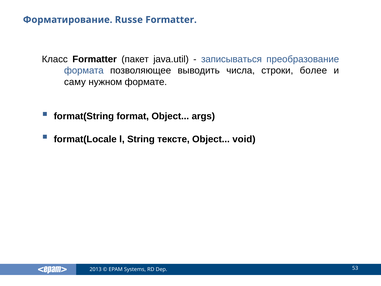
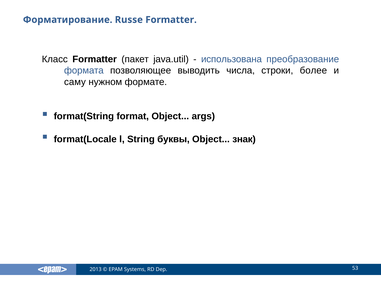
записываться: записываться -> использована
тексте: тексте -> буквы
void: void -> знак
